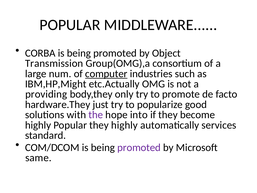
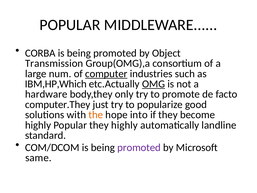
IBM,HP,Might: IBM,HP,Might -> IBM,HP,Which
OMG underline: none -> present
providing: providing -> hardware
hardware.They: hardware.They -> computer.They
the colour: purple -> orange
services: services -> landline
